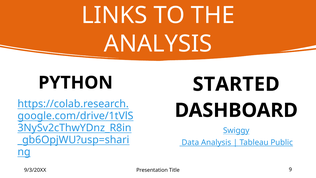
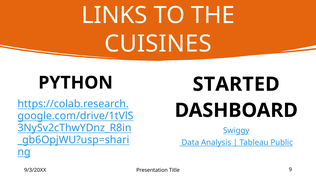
ANALYSIS at (158, 44): ANALYSIS -> CUISINES
